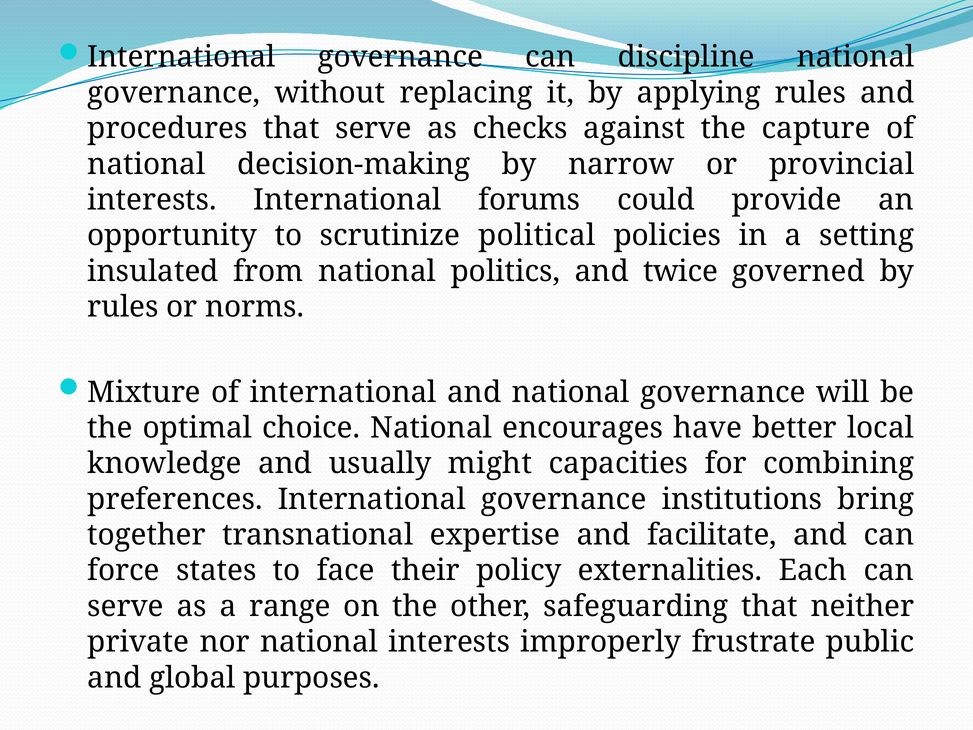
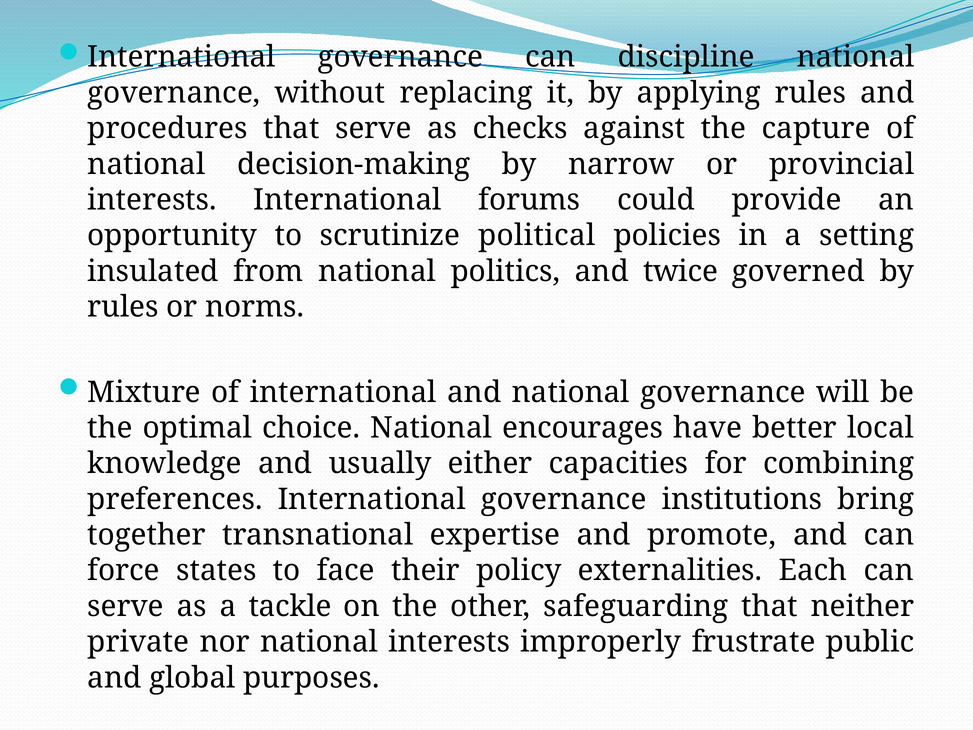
might: might -> either
facilitate: facilitate -> promote
range: range -> tackle
